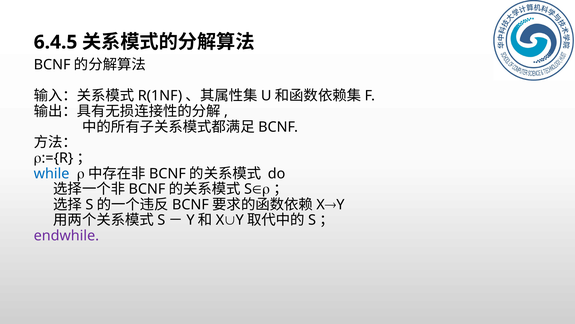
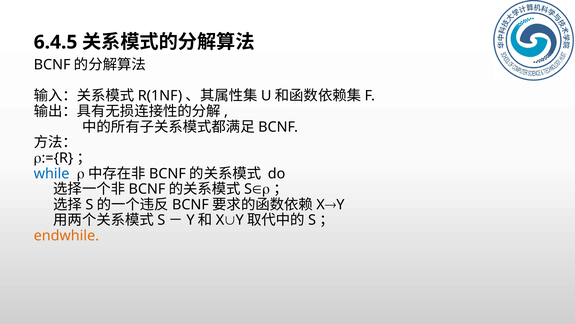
endwhile colour: purple -> orange
